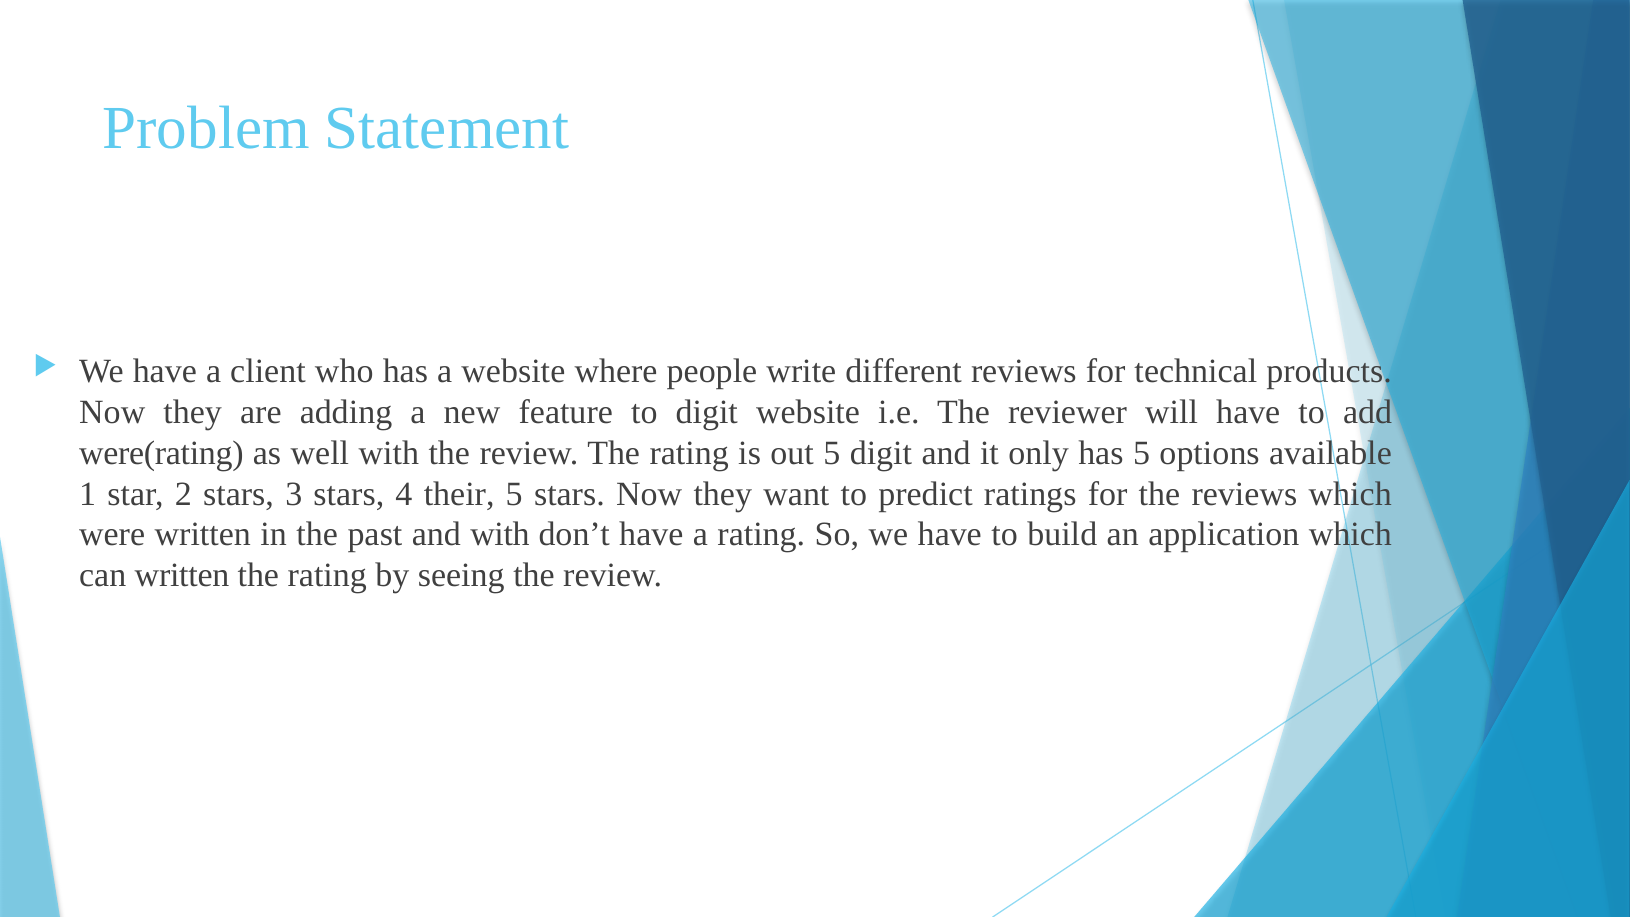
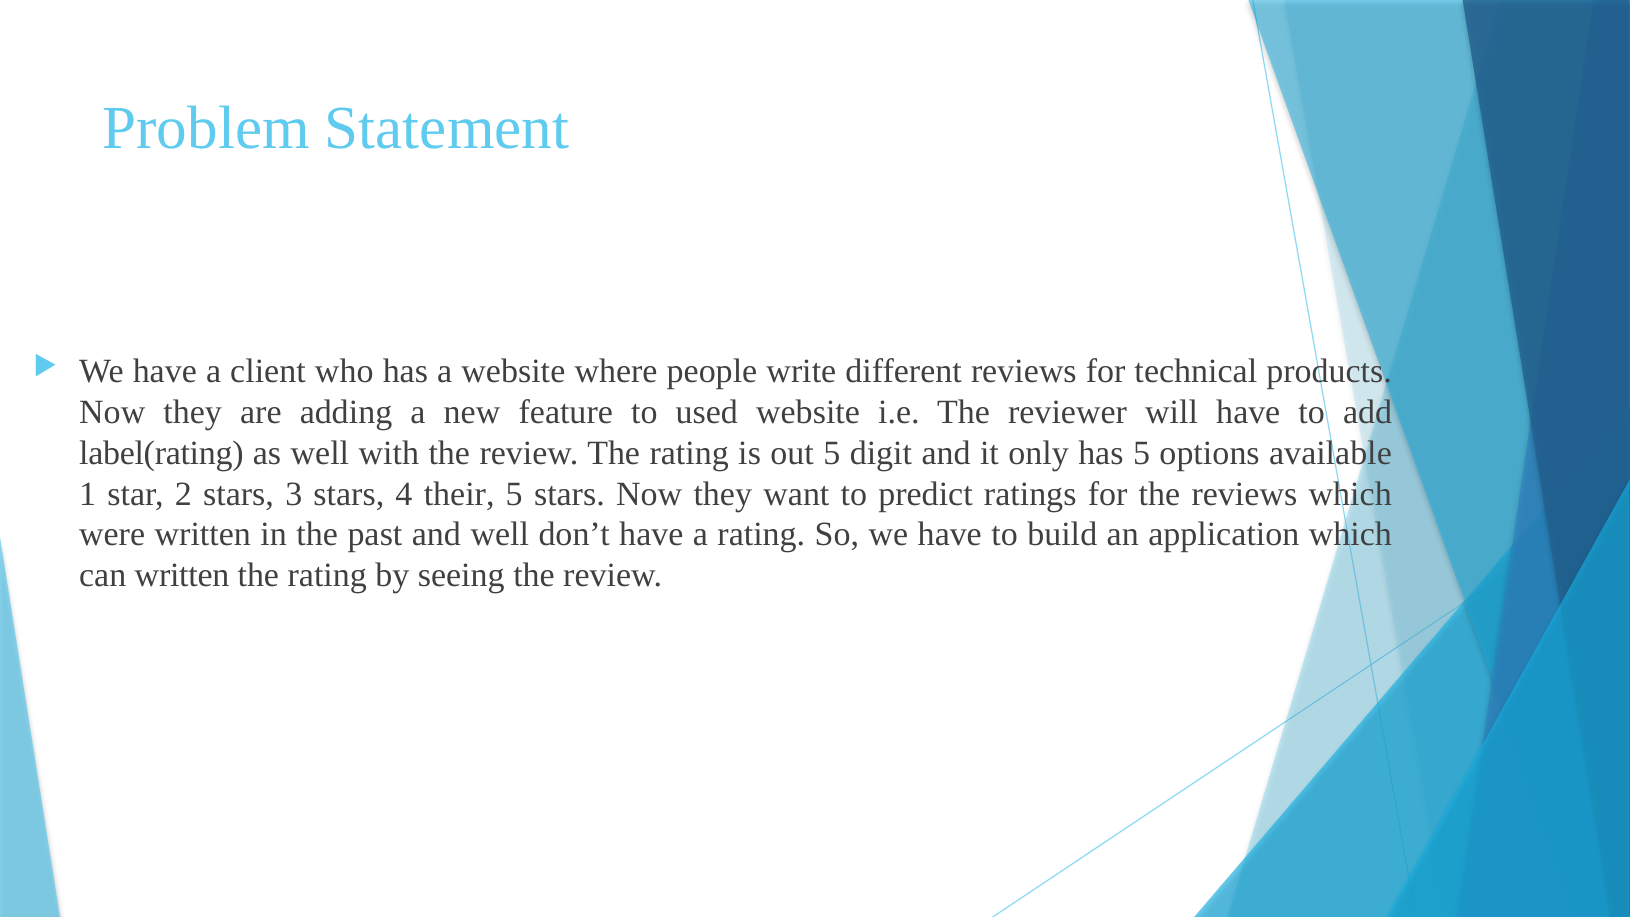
to digit: digit -> used
were(rating: were(rating -> label(rating
and with: with -> well
